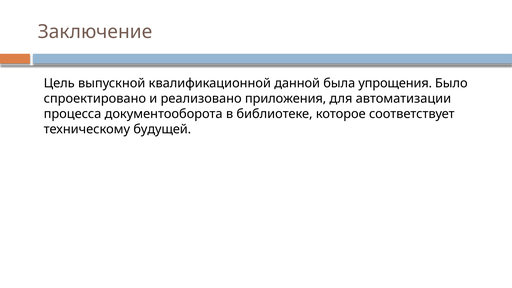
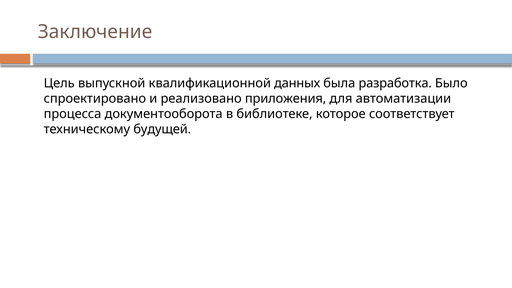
данной: данной -> данных
упрощения: упрощения -> разработка
